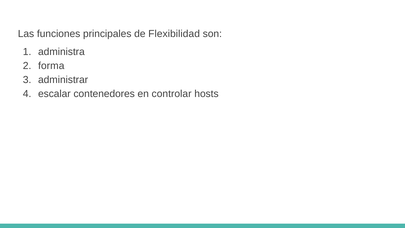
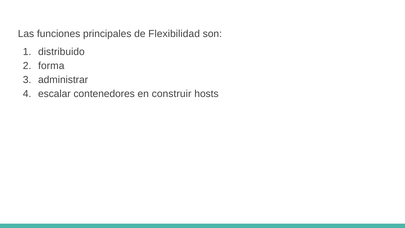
administra: administra -> distribuido
controlar: controlar -> construir
